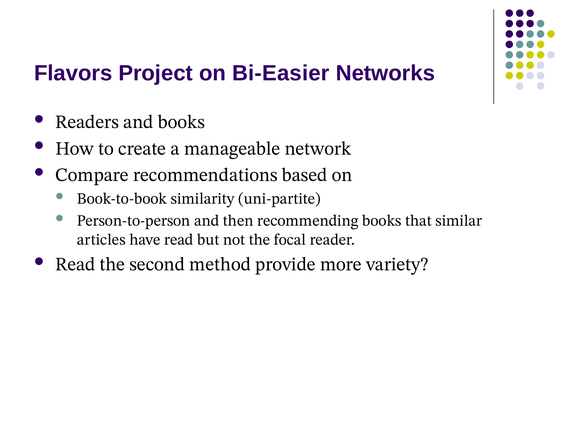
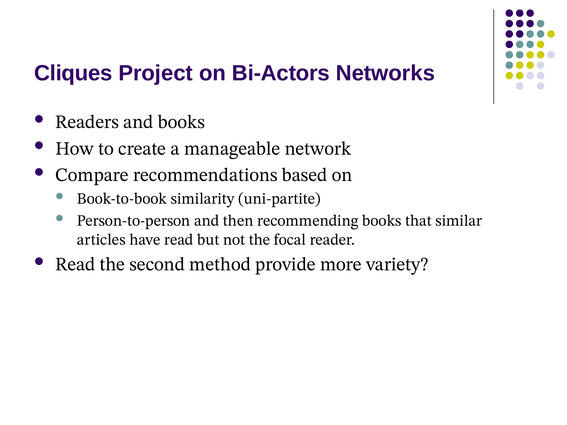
Flavors: Flavors -> Cliques
Bi-Easier: Bi-Easier -> Bi-Actors
